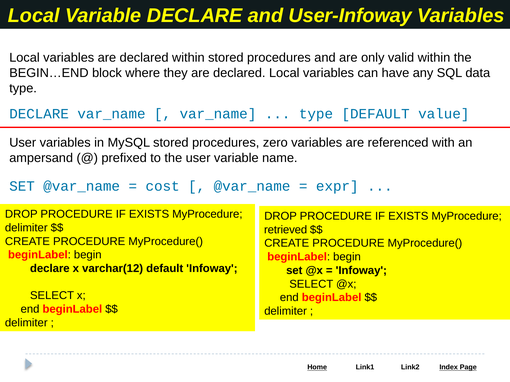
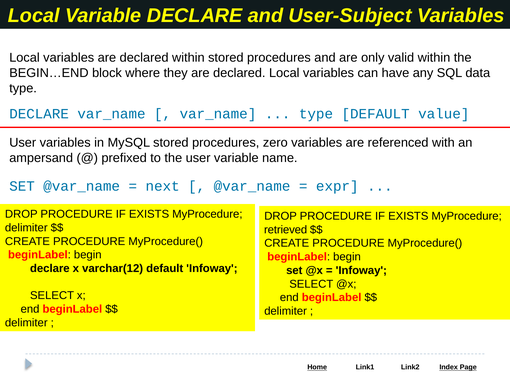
User-Infoway: User-Infoway -> User-Subject
cost: cost -> next
